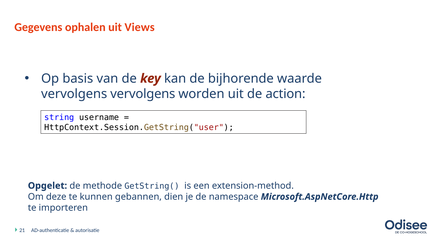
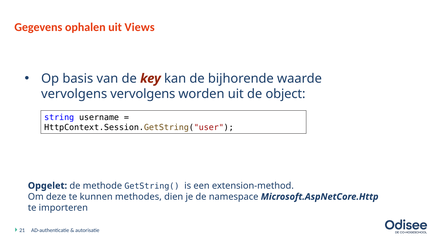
action: action -> object
gebannen: gebannen -> methodes
